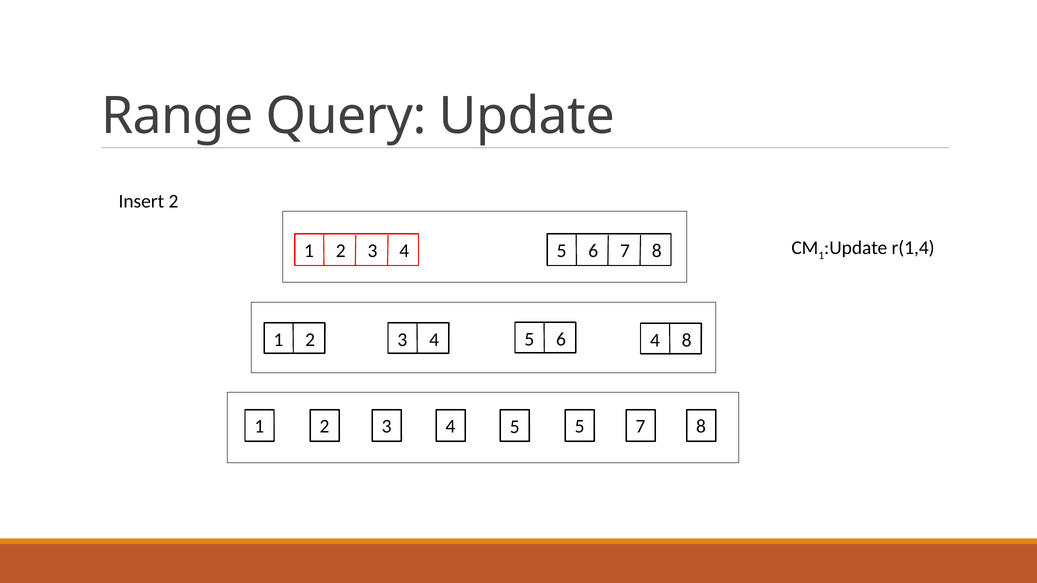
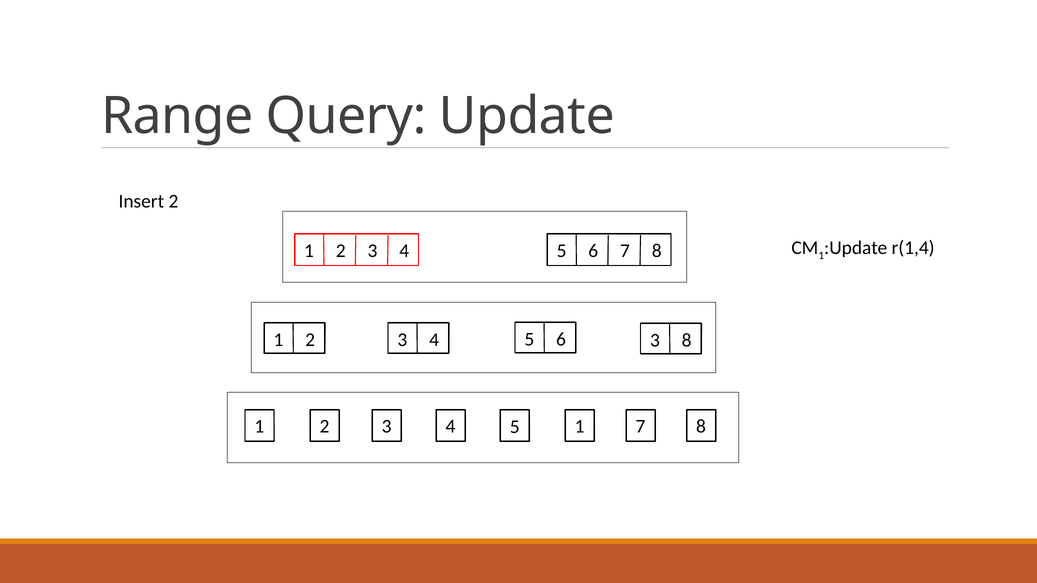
4 4: 4 -> 3
5 5: 5 -> 1
